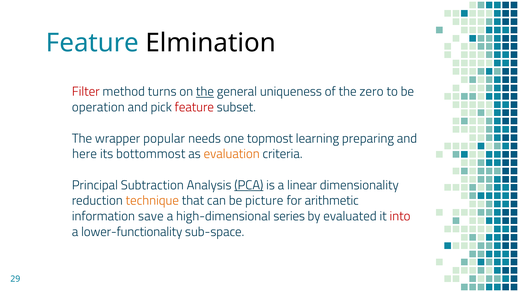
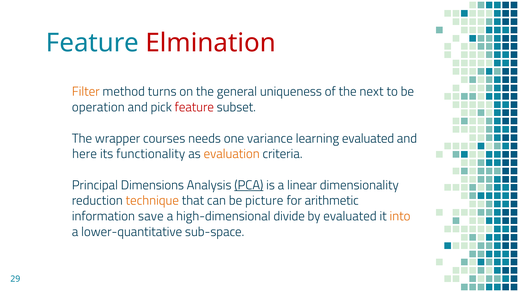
Elmination colour: black -> red
Filter colour: red -> orange
the at (205, 92) underline: present -> none
zero: zero -> next
popular: popular -> courses
topmost: topmost -> variance
learning preparing: preparing -> evaluated
bottommost: bottommost -> functionality
Subtraction: Subtraction -> Dimensions
series: series -> divide
into colour: red -> orange
lower-functionality: lower-functionality -> lower-quantitative
